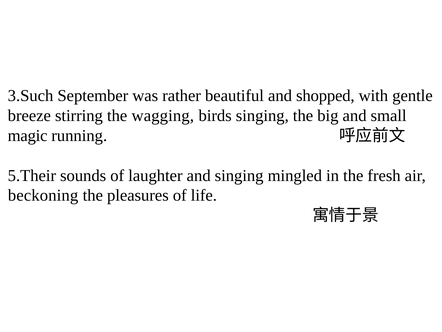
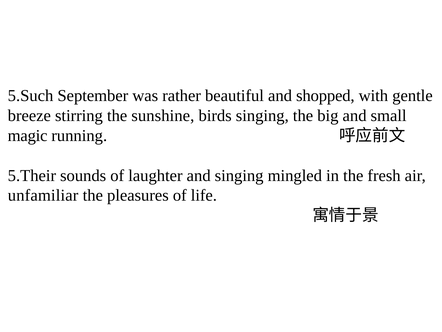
3.Such: 3.Such -> 5.Such
wagging: wagging -> sunshine
beckoning: beckoning -> unfamiliar
